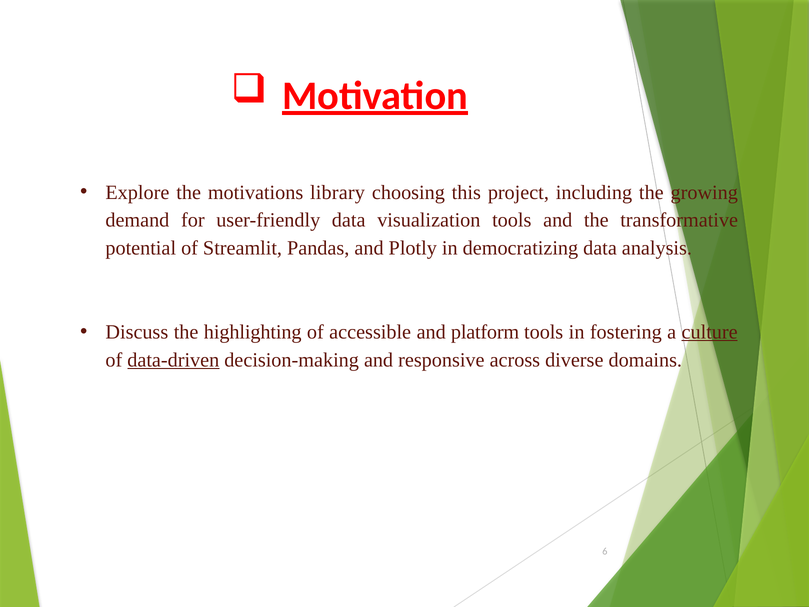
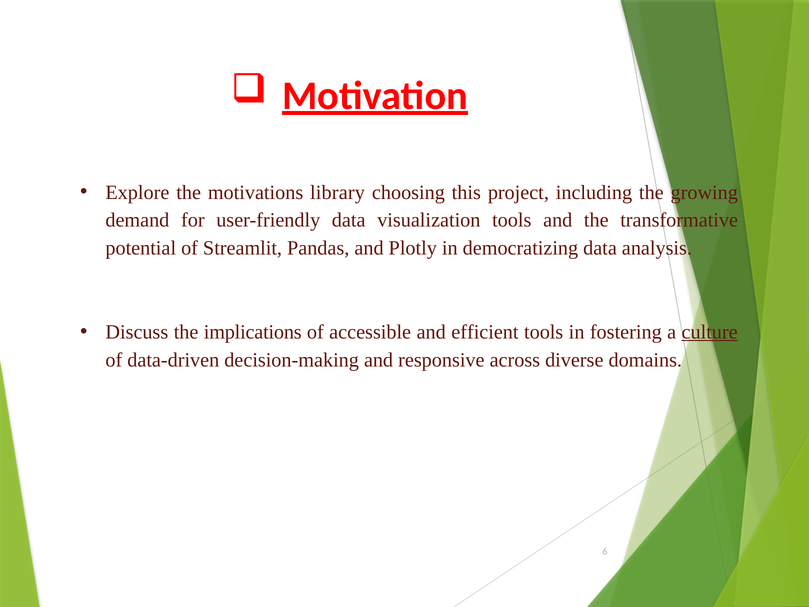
highlighting: highlighting -> implications
platform: platform -> efficient
data-driven underline: present -> none
